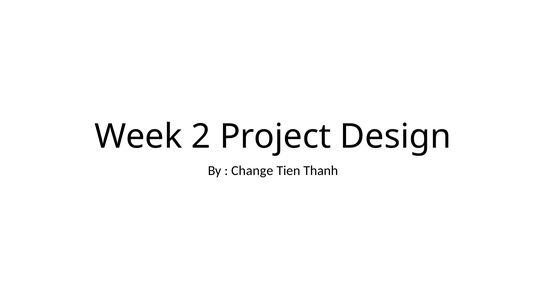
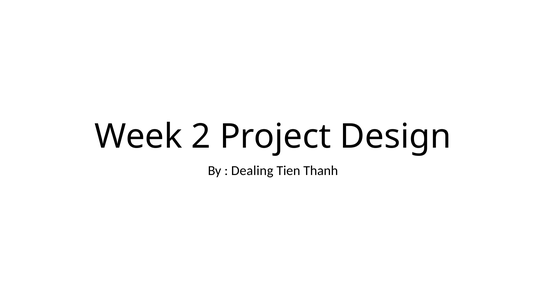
Change: Change -> Dealing
